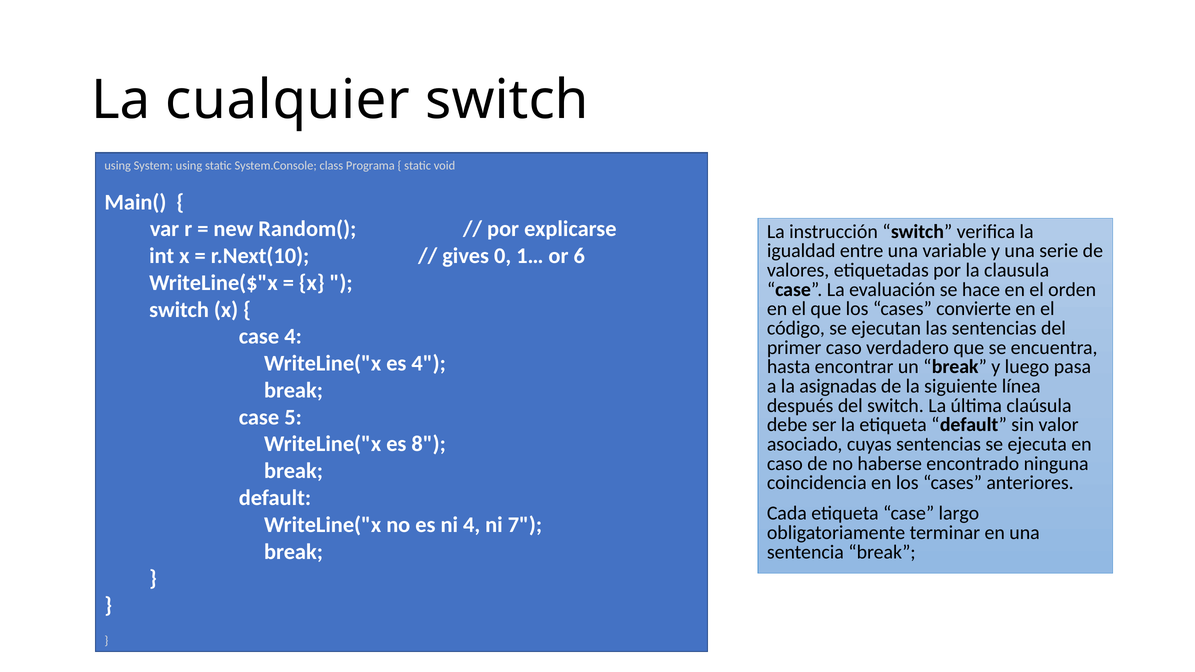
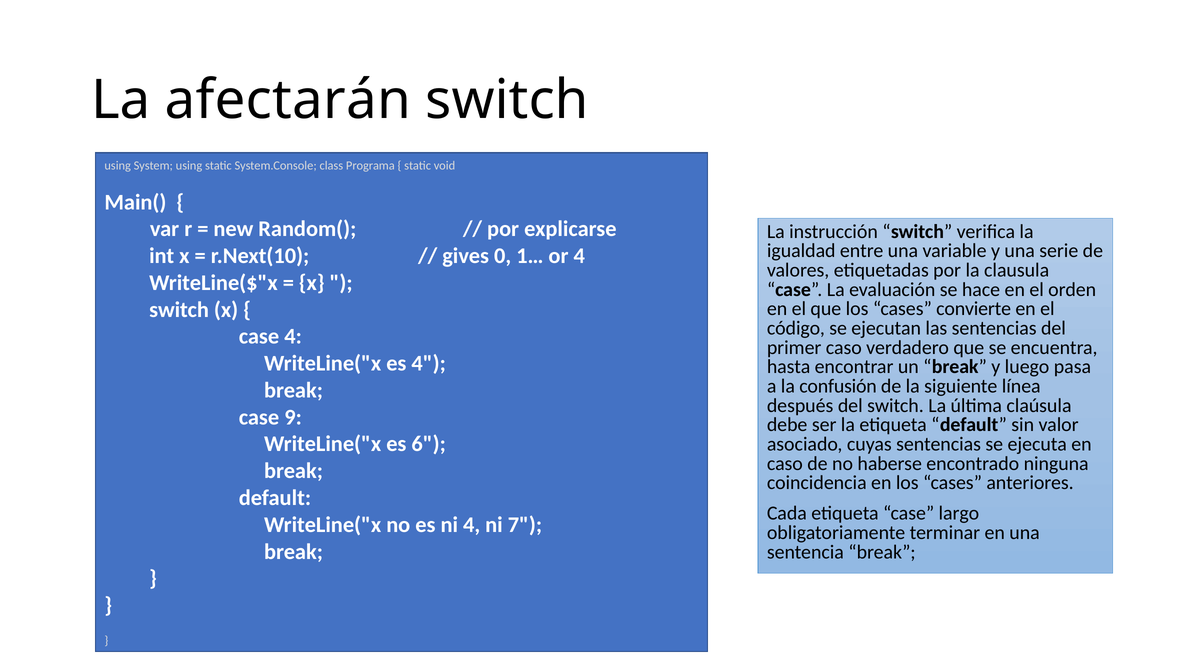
cualquier: cualquier -> afectarán
or 6: 6 -> 4
asignadas: asignadas -> confusión
5: 5 -> 9
8: 8 -> 6
